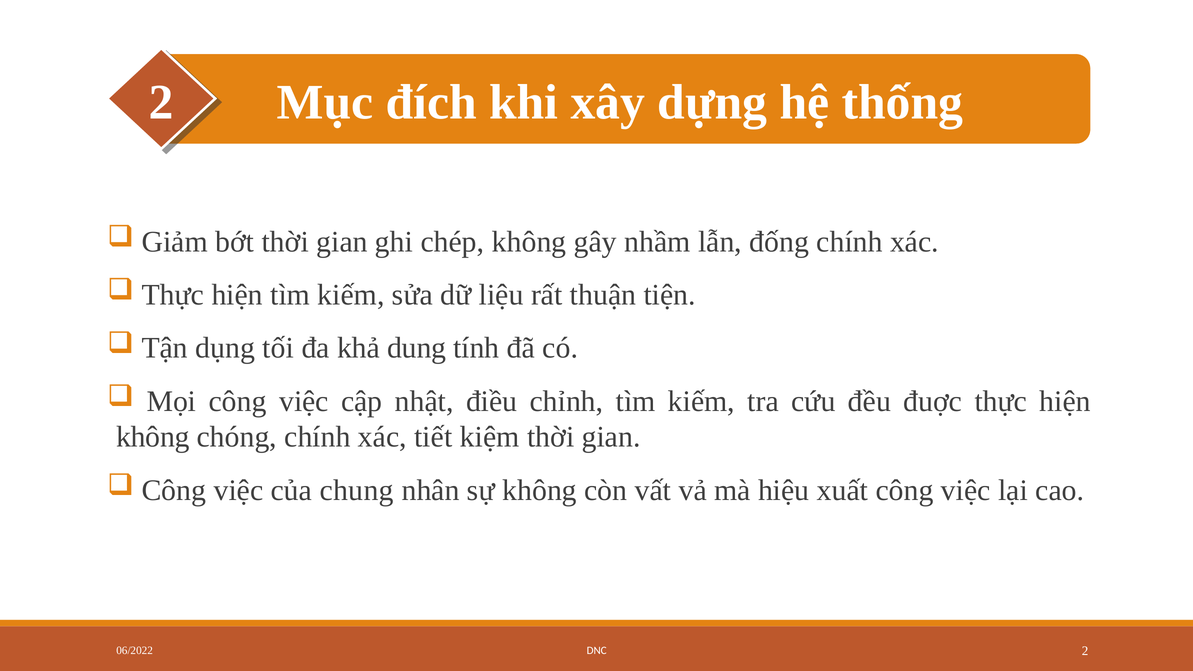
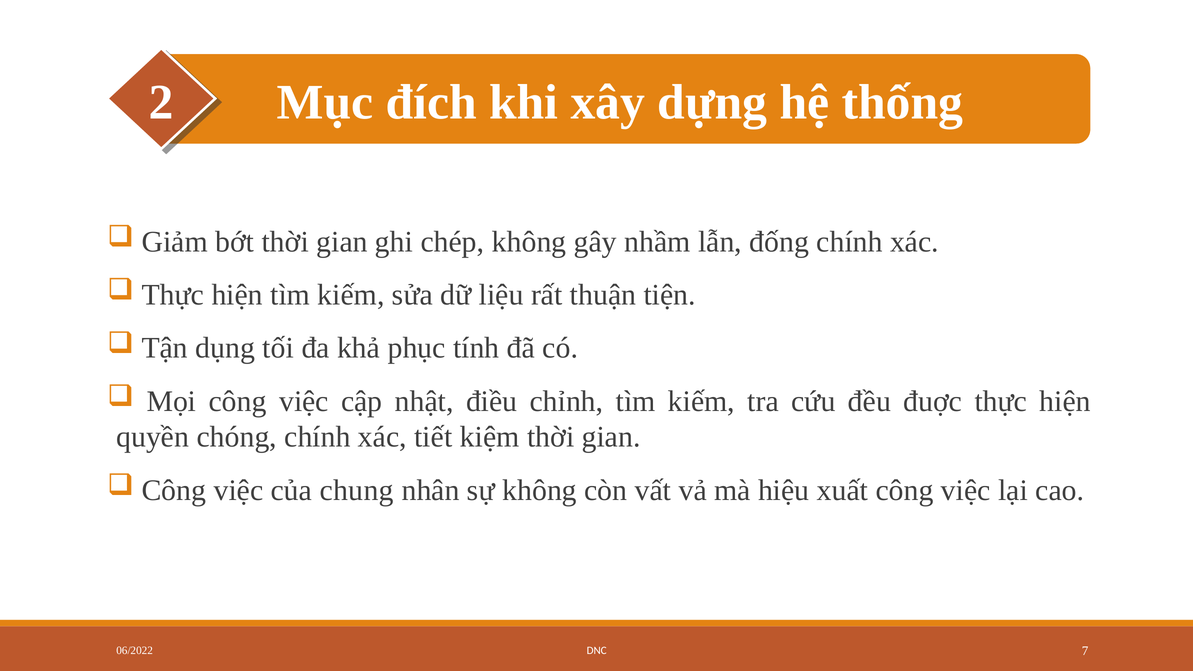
dung: dung -> phục
không at (153, 437): không -> quyền
06/2022 2: 2 -> 7
